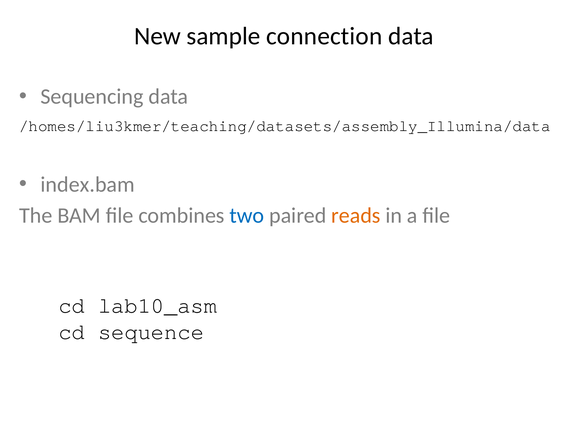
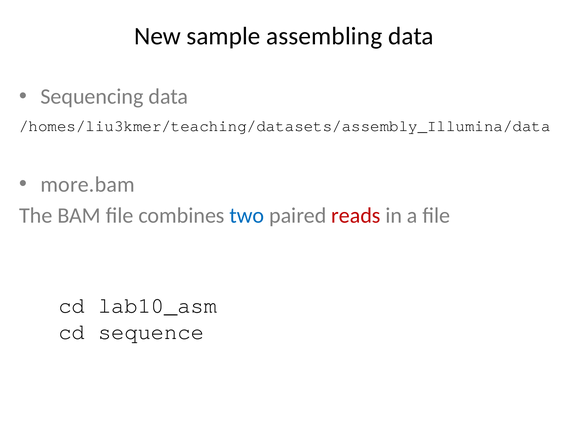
connection: connection -> assembling
index.bam: index.bam -> more.bam
reads colour: orange -> red
